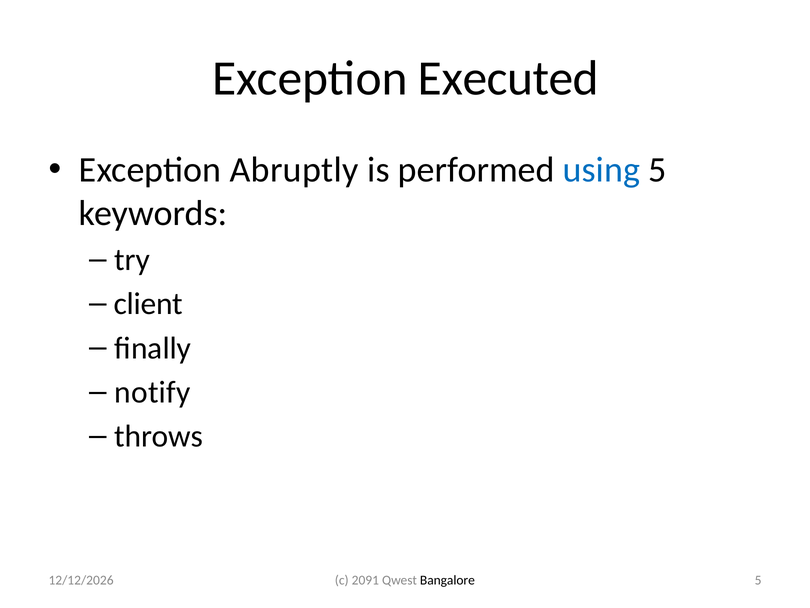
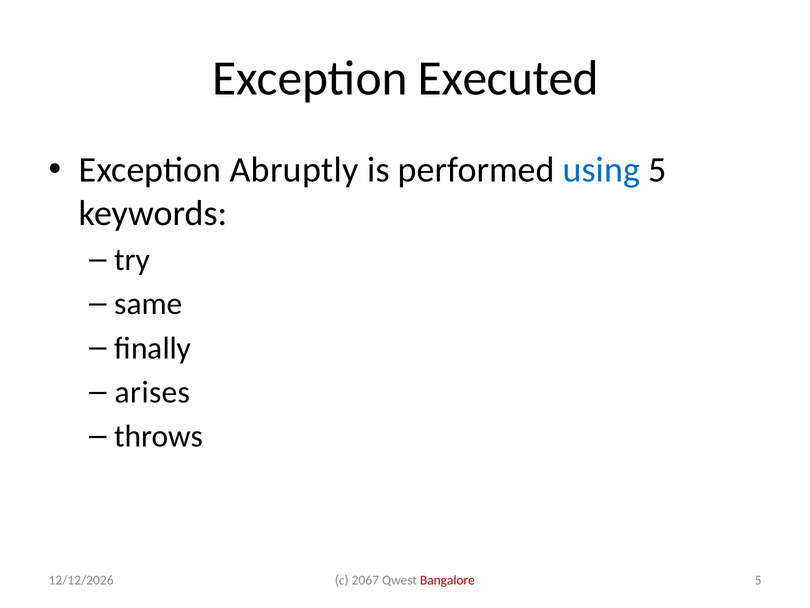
client: client -> same
notify: notify -> arises
2091: 2091 -> 2067
Bangalore colour: black -> red
